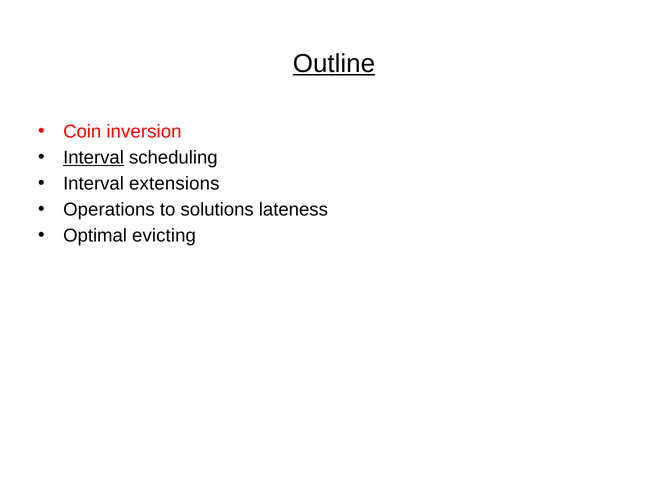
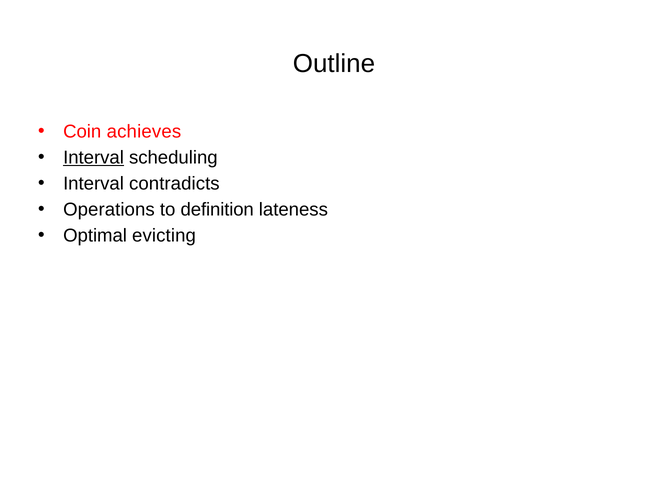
Outline underline: present -> none
inversion: inversion -> achieves
extensions: extensions -> contradicts
solutions: solutions -> definition
